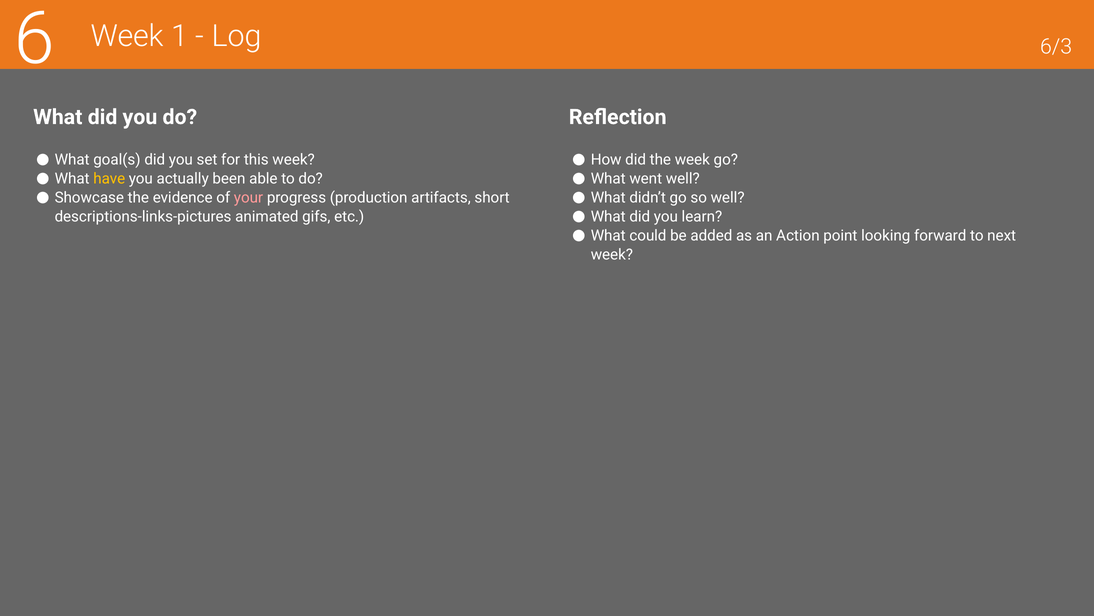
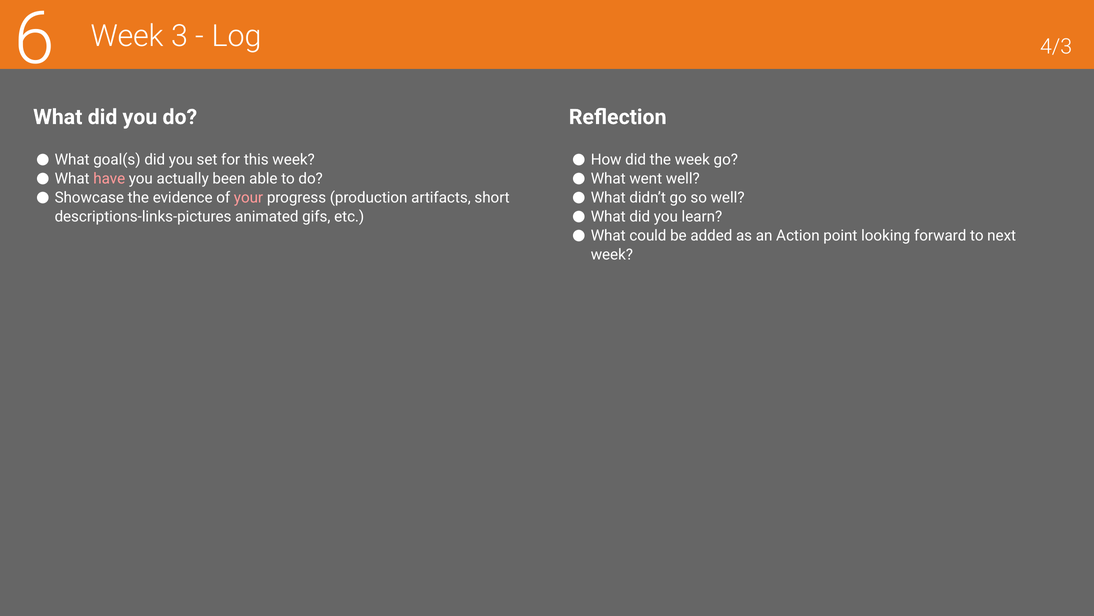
1: 1 -> 3
6/3: 6/3 -> 4/3
have colour: yellow -> pink
